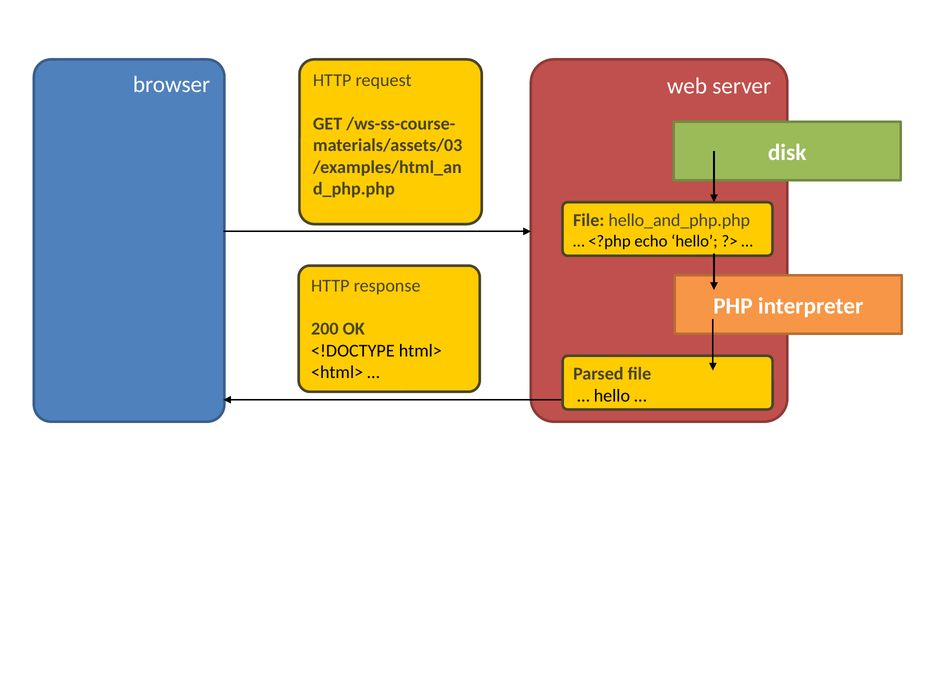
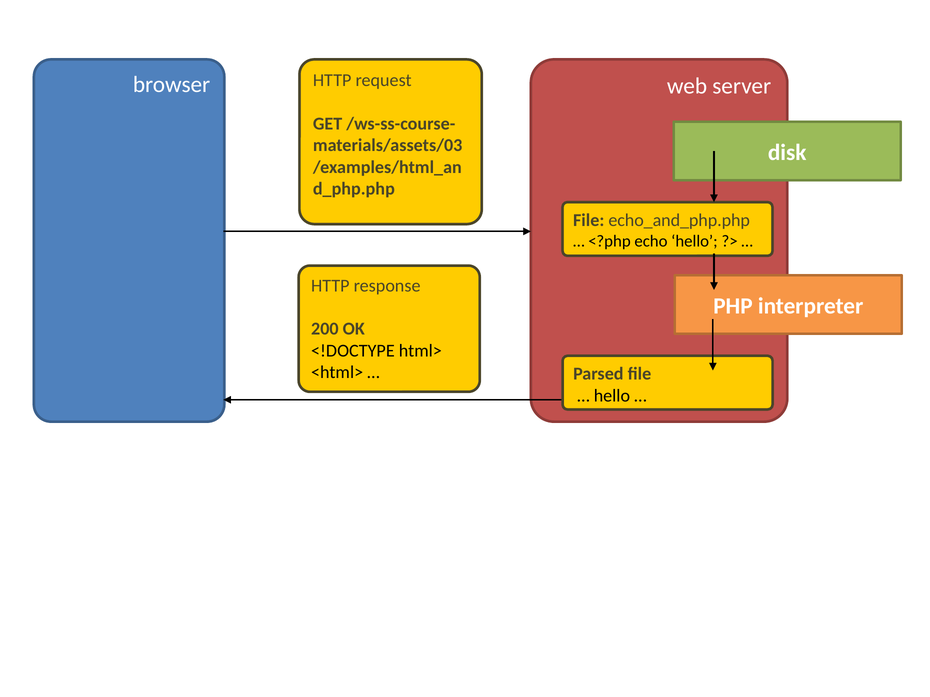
hello_and_php.php: hello_and_php.php -> echo_and_php.php
